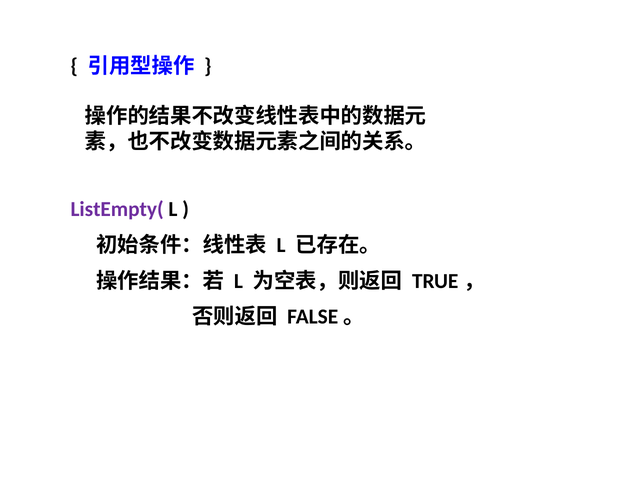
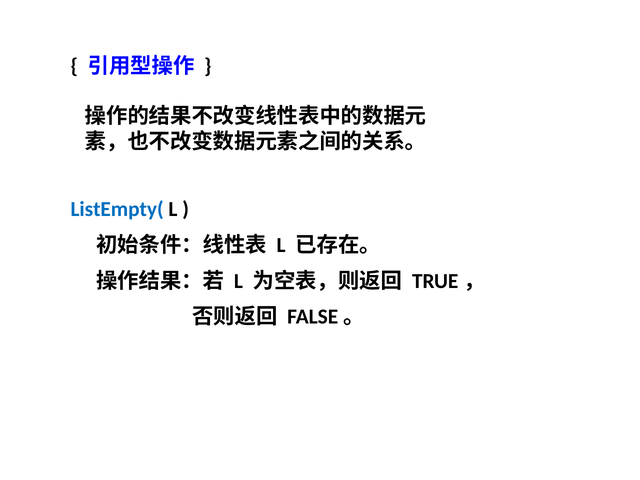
ListEmpty( colour: purple -> blue
